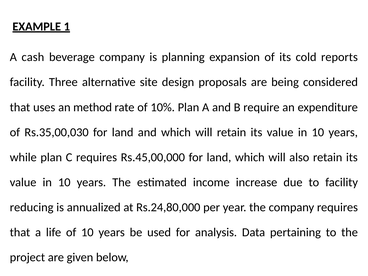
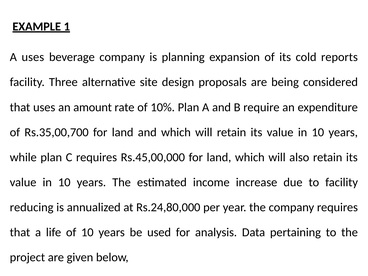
A cash: cash -> uses
method: method -> amount
Rs.35,00,030: Rs.35,00,030 -> Rs.35,00,700
